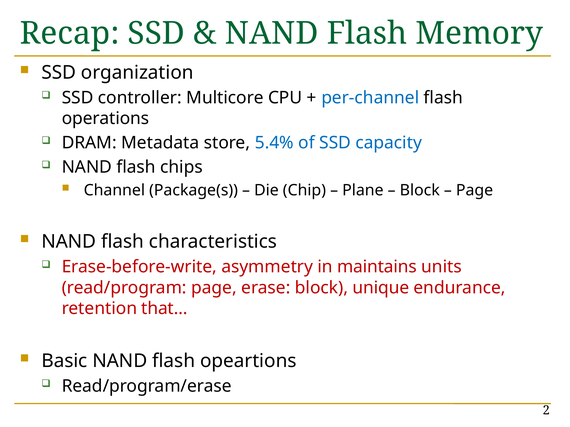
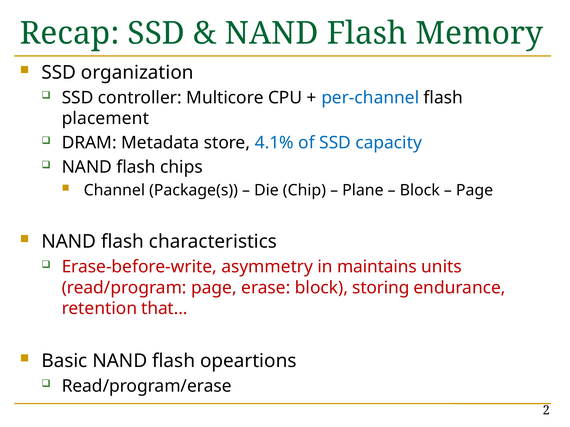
operations: operations -> placement
5.4%: 5.4% -> 4.1%
unique: unique -> storing
